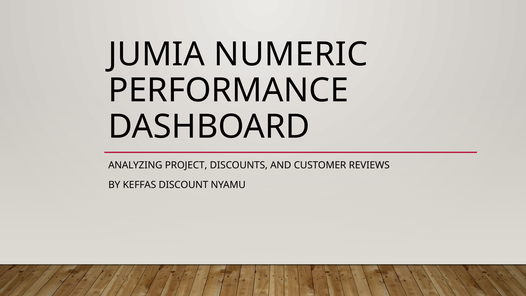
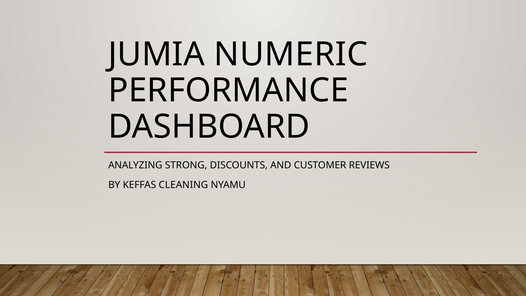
PROJECT: PROJECT -> STRONG
DISCOUNT: DISCOUNT -> CLEANING
